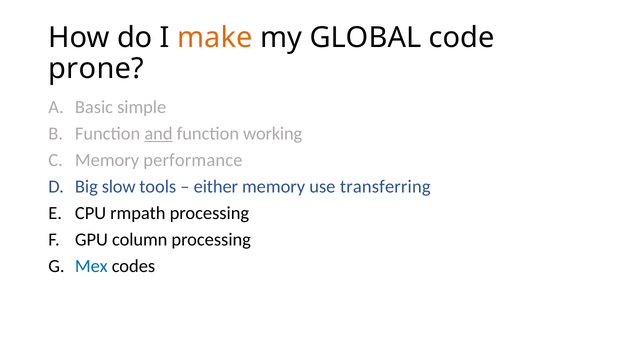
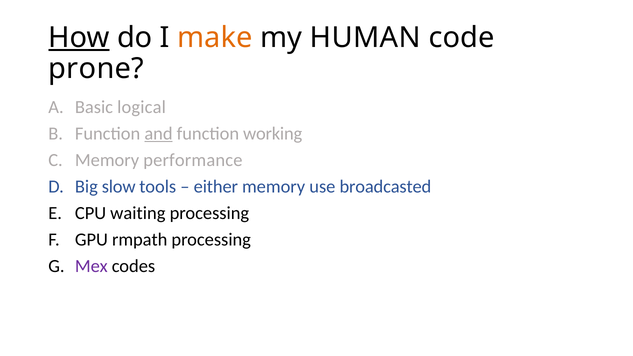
How underline: none -> present
GLOBAL: GLOBAL -> HUMAN
simple: simple -> logical
transferring: transferring -> broadcasted
rmpath: rmpath -> waiting
column: column -> rmpath
Mex colour: blue -> purple
